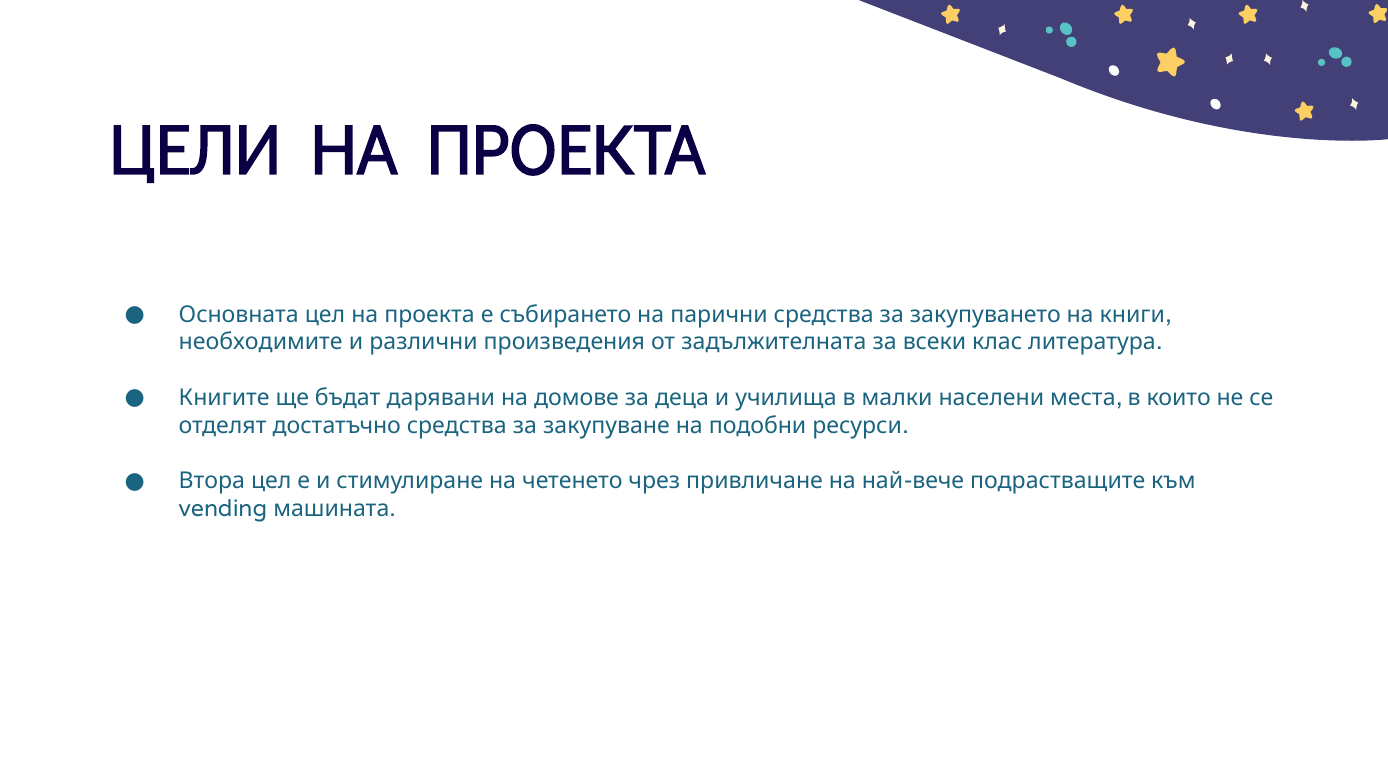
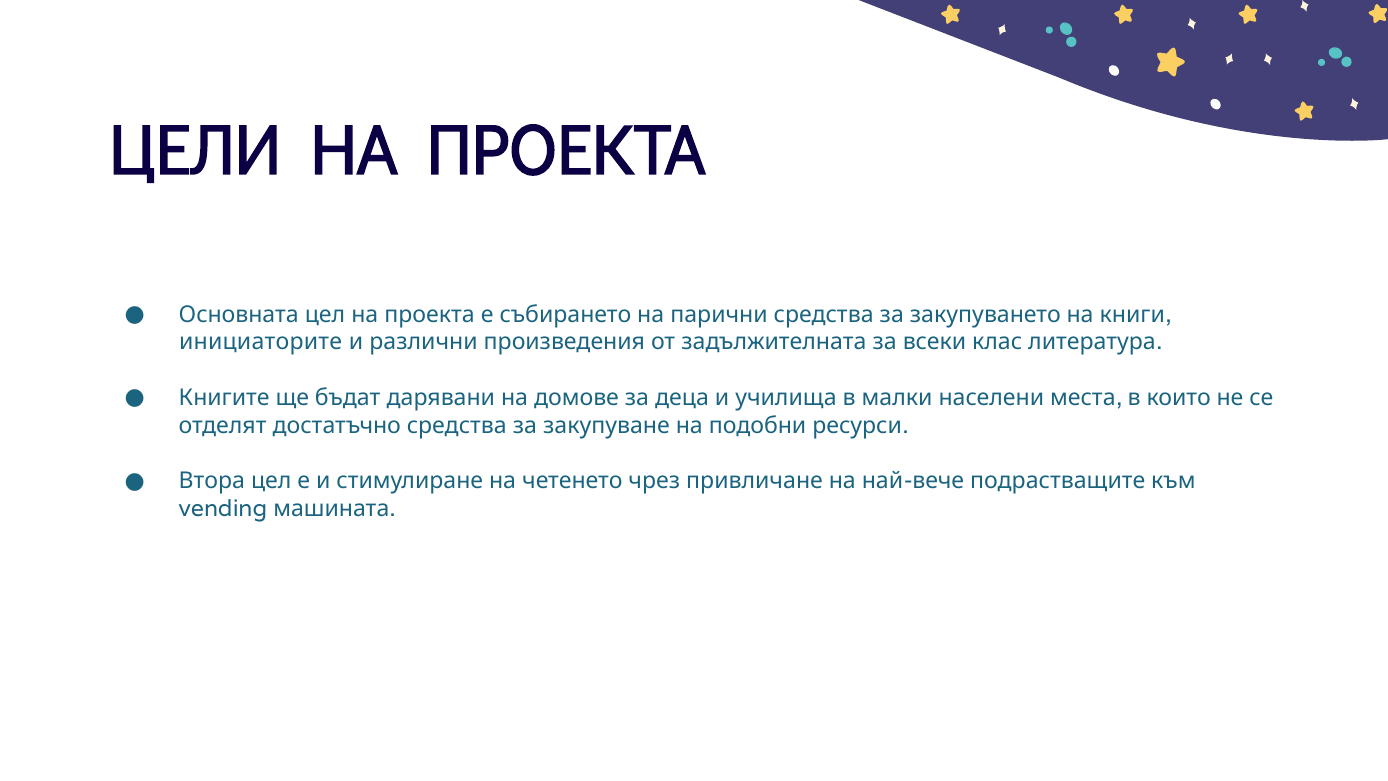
необходимите: необходимите -> инициаторите
